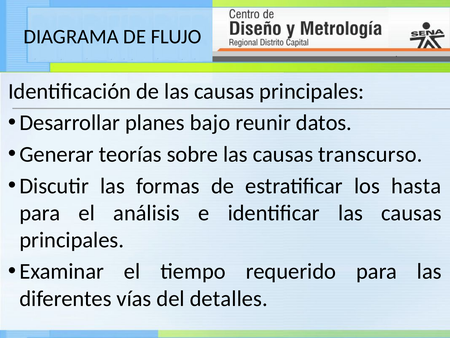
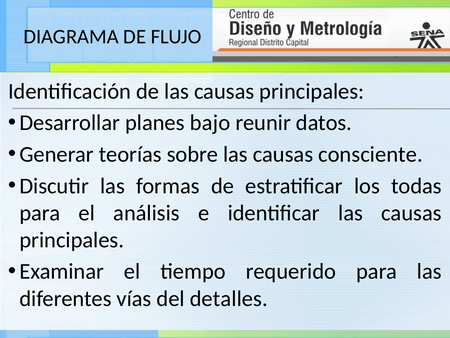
transcurso: transcurso -> consciente
hasta: hasta -> todas
